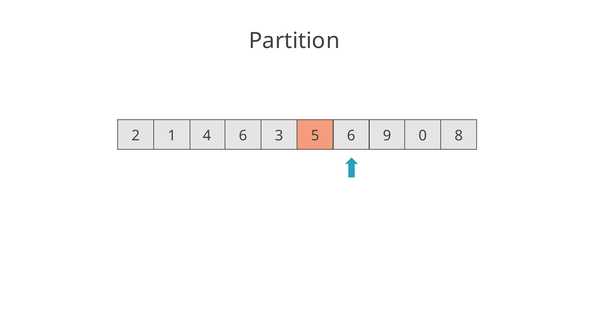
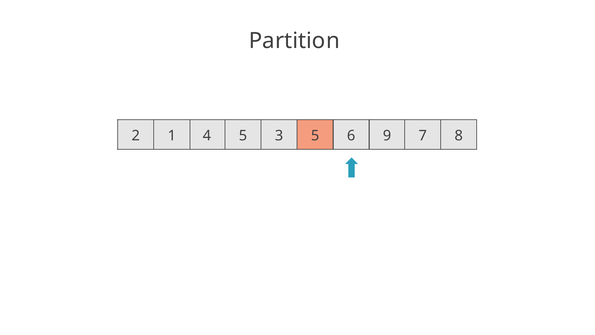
4 6: 6 -> 5
0: 0 -> 7
